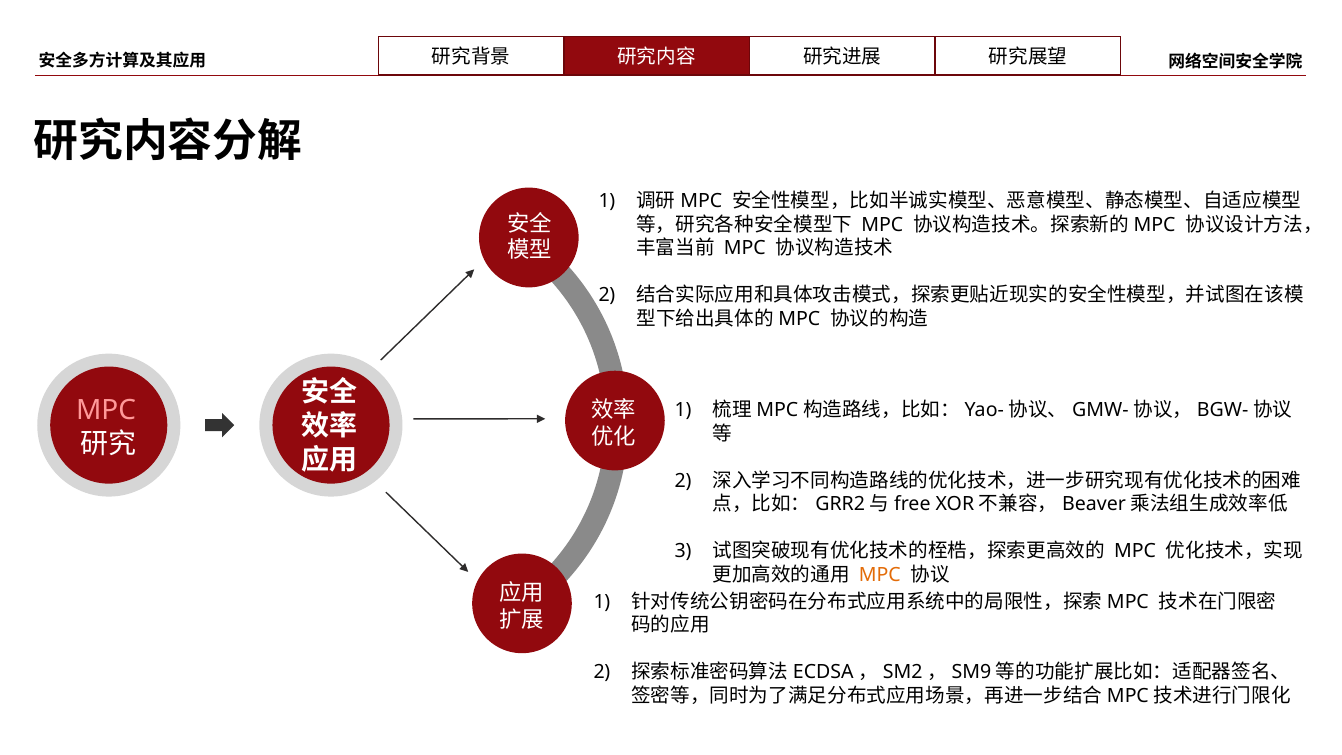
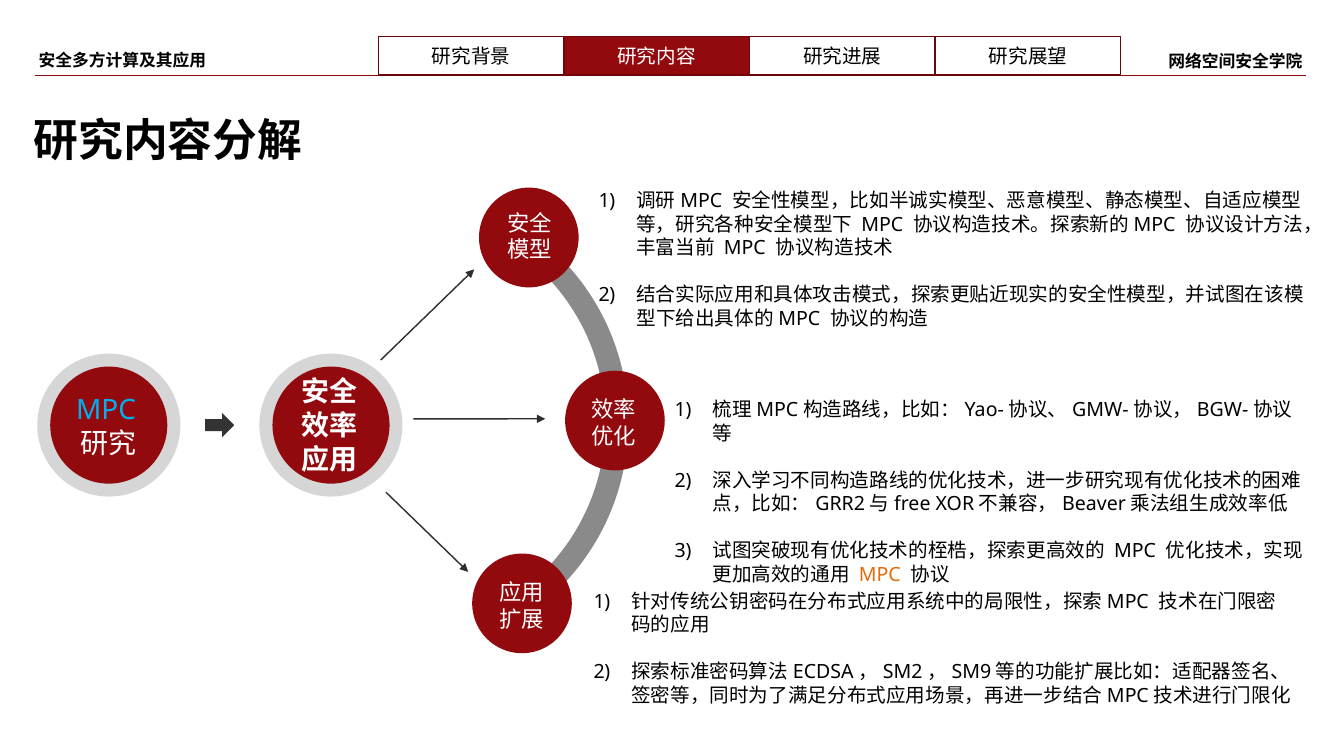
MPC at (106, 410) colour: pink -> light blue
